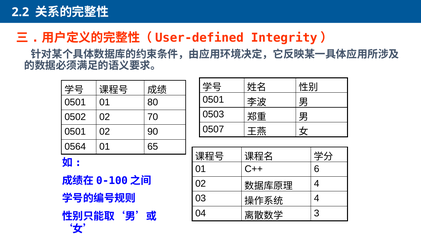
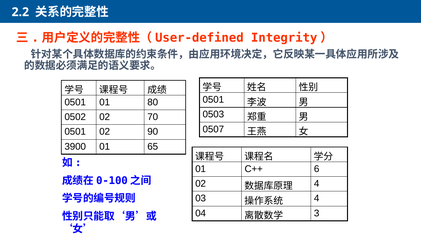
0564: 0564 -> 3900
